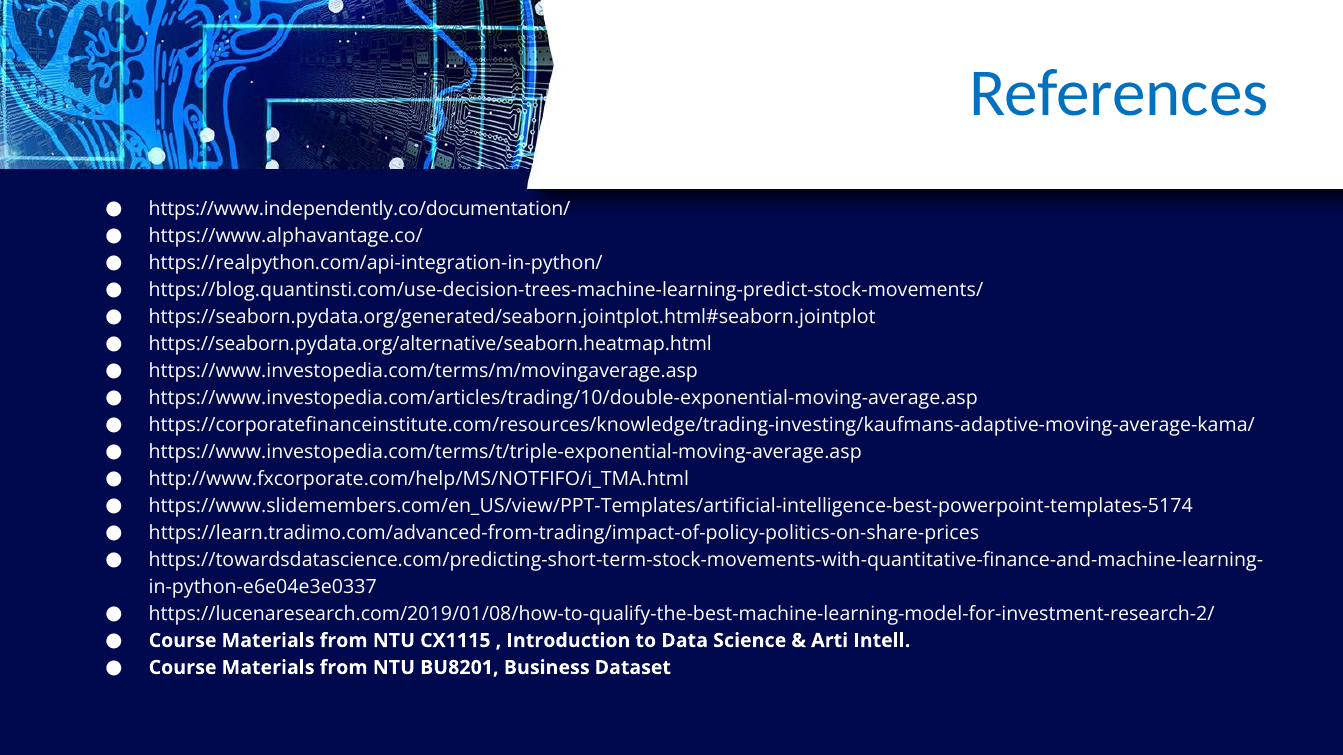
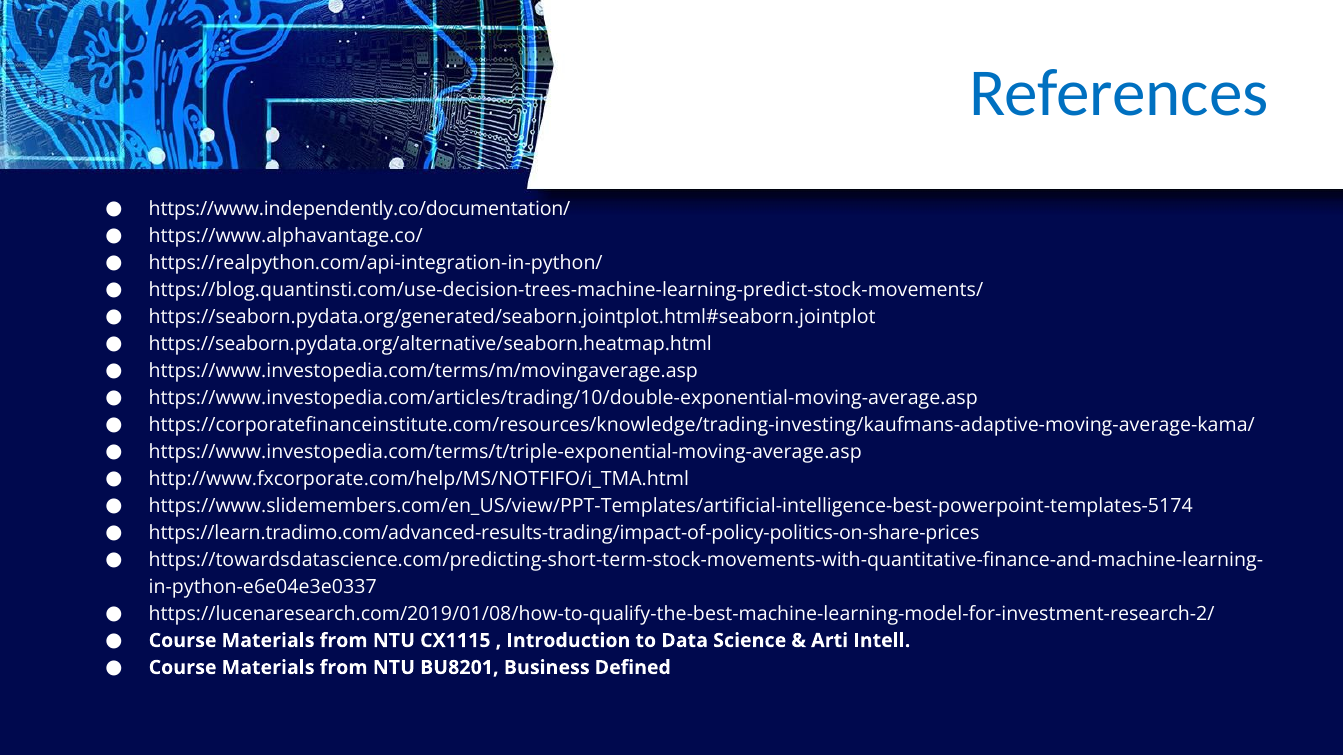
https://learn.tradimo.com/advanced-from-trading/impact-of-policy-politics-on-share-prices: https://learn.tradimo.com/advanced-from-trading/impact-of-policy-politics-on-share-prices -> https://learn.tradimo.com/advanced-results-trading/impact-of-policy-politics-on-share-prices
Dataset: Dataset -> Defined
